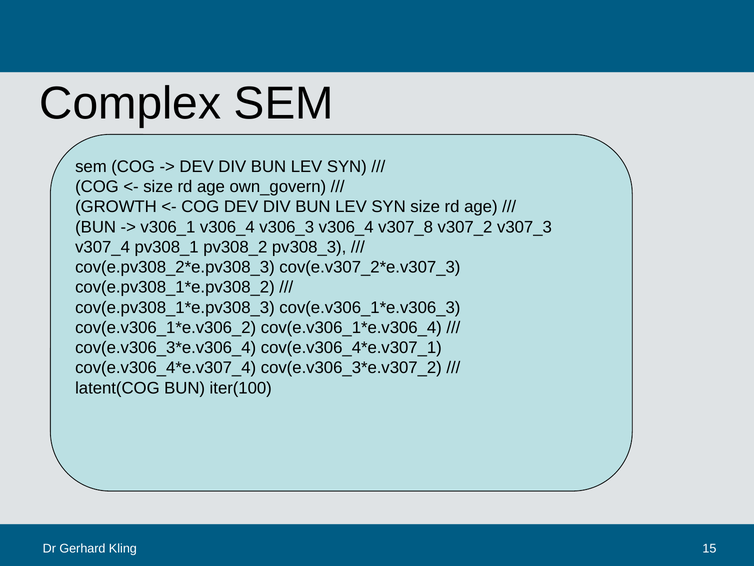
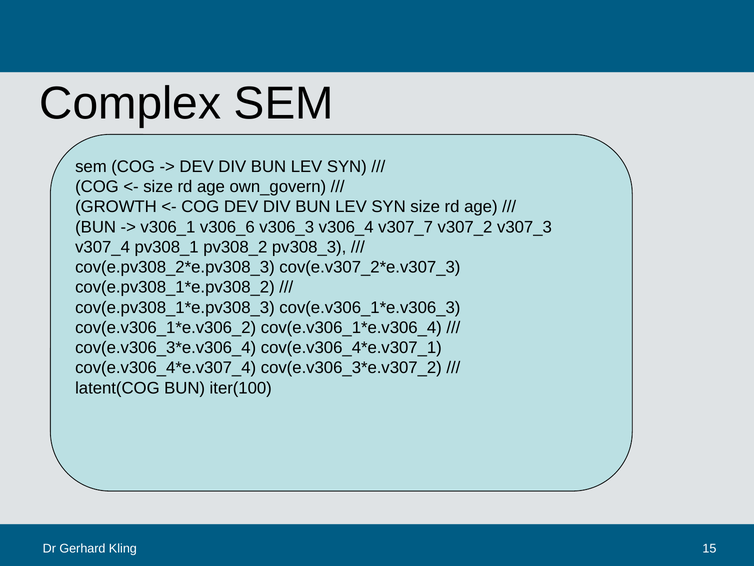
v306_1 v306_4: v306_4 -> v306_6
v307_8: v307_8 -> v307_7
